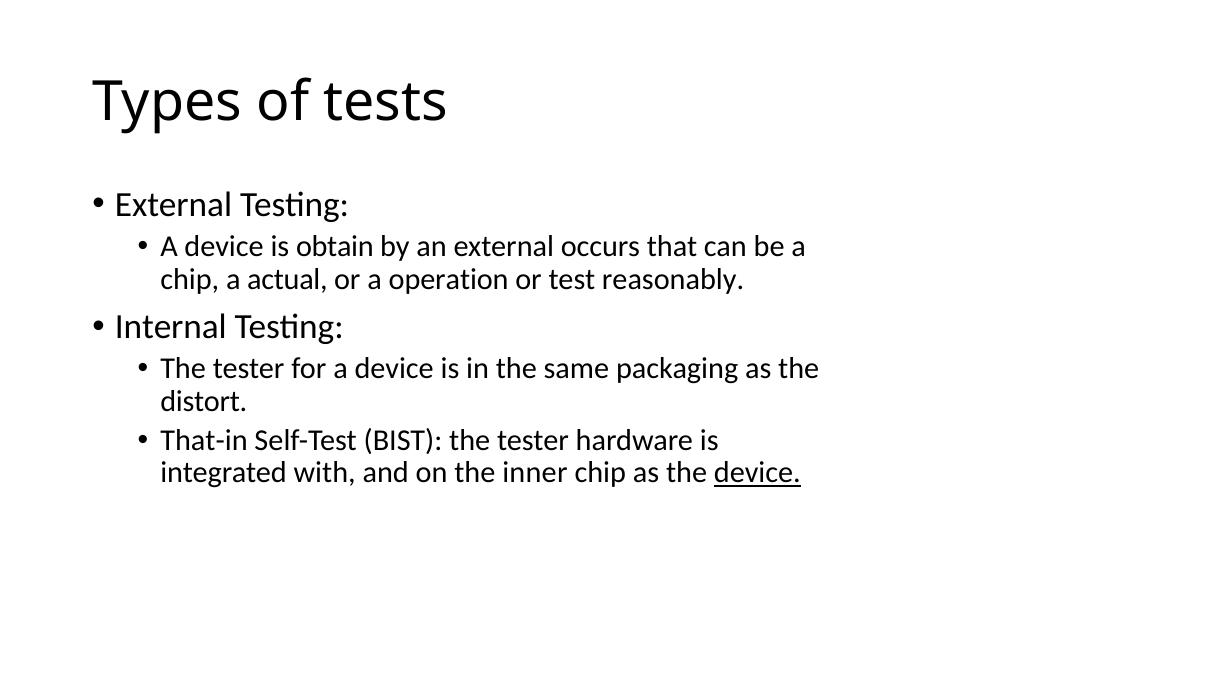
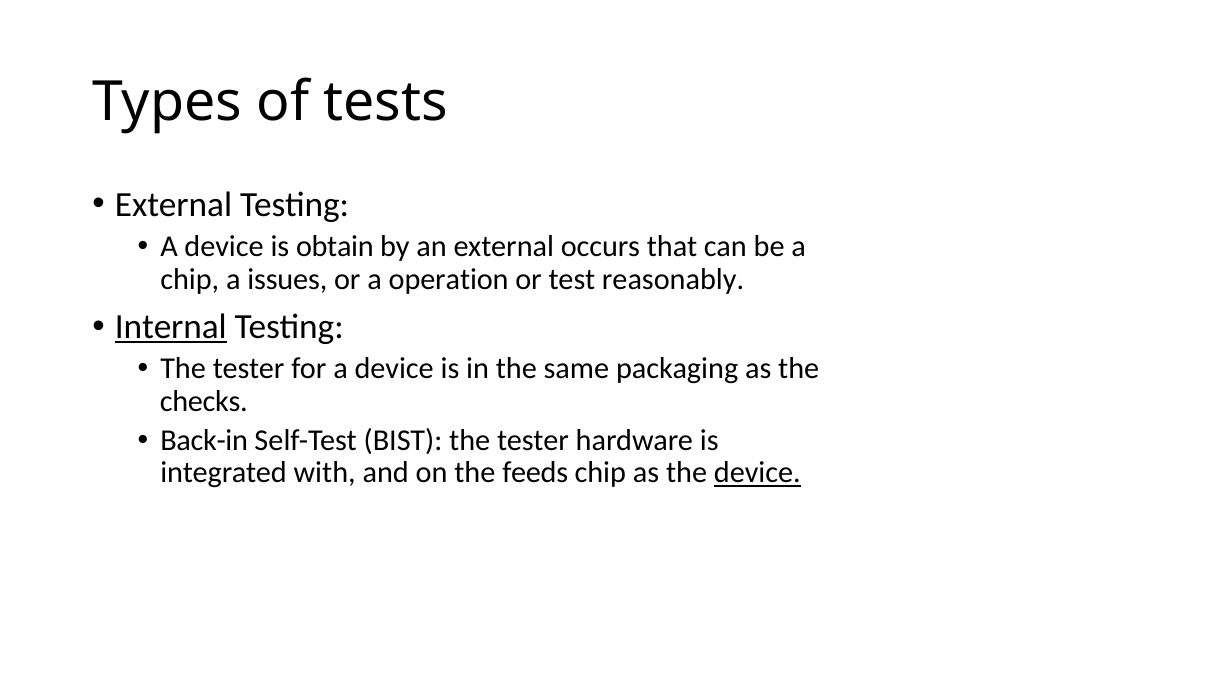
actual: actual -> issues
Internal underline: none -> present
distort: distort -> checks
That-in: That-in -> Back-in
inner: inner -> feeds
